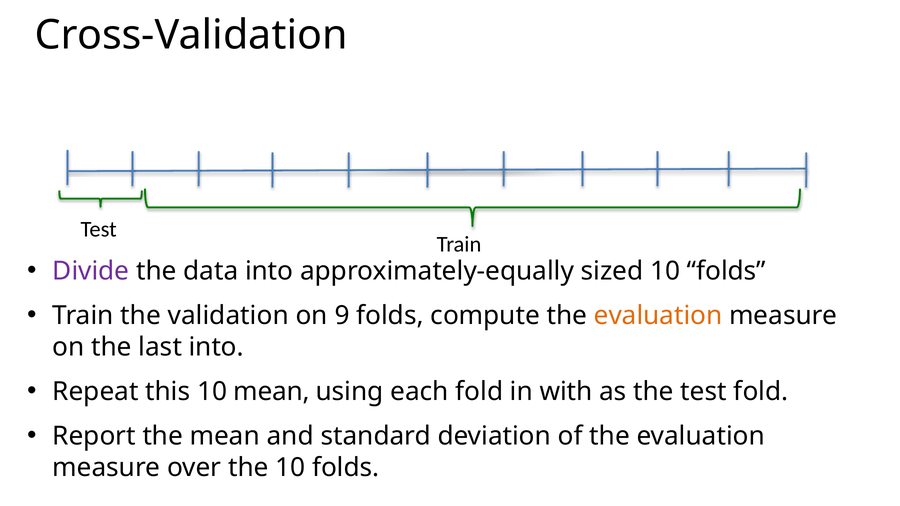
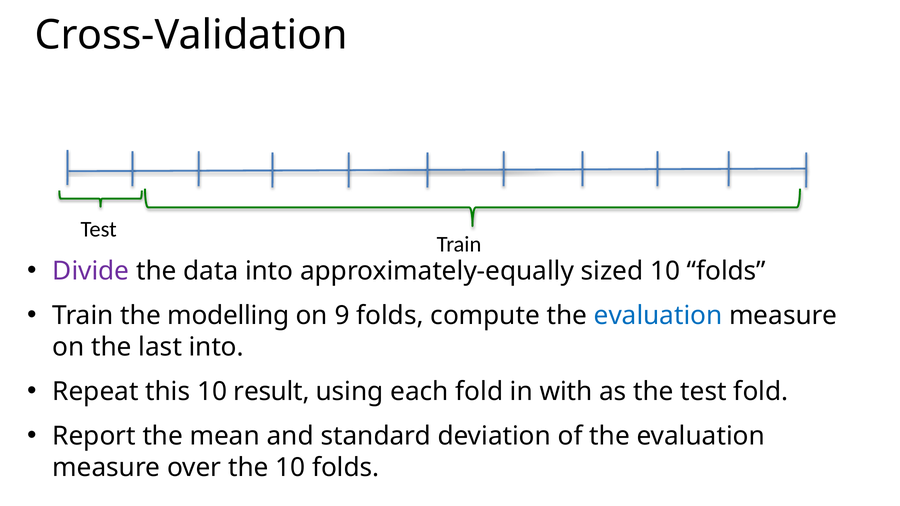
the validation: validation -> modelling
evaluation at (658, 316) colour: orange -> blue
10 mean: mean -> result
